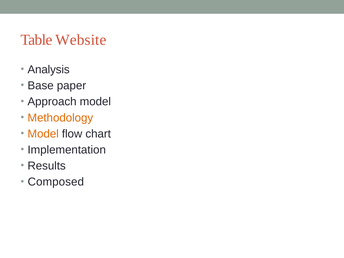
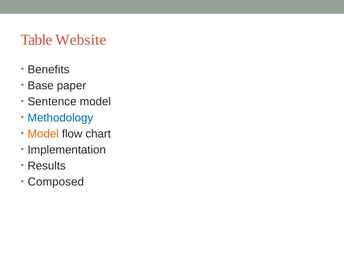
Analysis: Analysis -> Benefits
Approach: Approach -> Sentence
Methodology colour: orange -> blue
